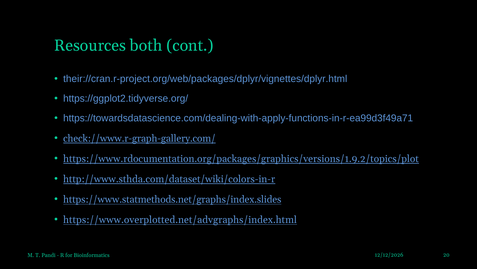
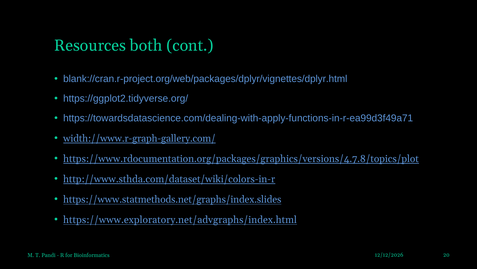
their://cran.r-project.org/web/packages/dplyr/vignettes/dplyr.html: their://cran.r-project.org/web/packages/dplyr/vignettes/dplyr.html -> blank://cran.r-project.org/web/packages/dplyr/vignettes/dplyr.html
check://www.r-graph-gallery.com/: check://www.r-graph-gallery.com/ -> width://www.r-graph-gallery.com/
https://www.rdocumentation.org/packages/graphics/versions/1.9.2/topics/plot: https://www.rdocumentation.org/packages/graphics/versions/1.9.2/topics/plot -> https://www.rdocumentation.org/packages/graphics/versions/4.7.8/topics/plot
https://www.overplotted.net/advgraphs/index.html: https://www.overplotted.net/advgraphs/index.html -> https://www.exploratory.net/advgraphs/index.html
